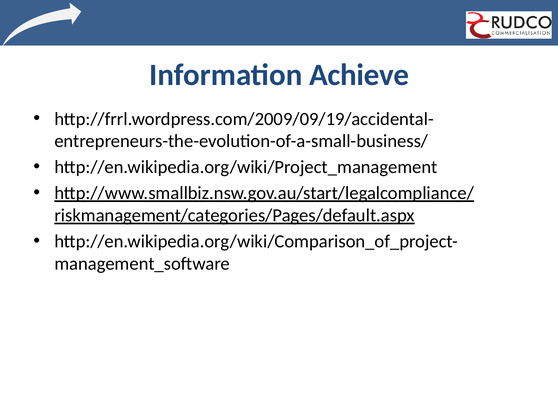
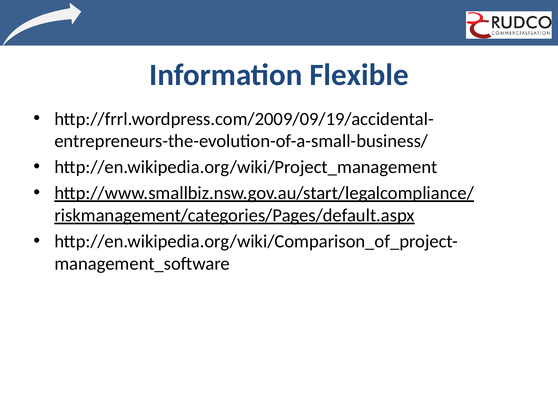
Achieve: Achieve -> Flexible
